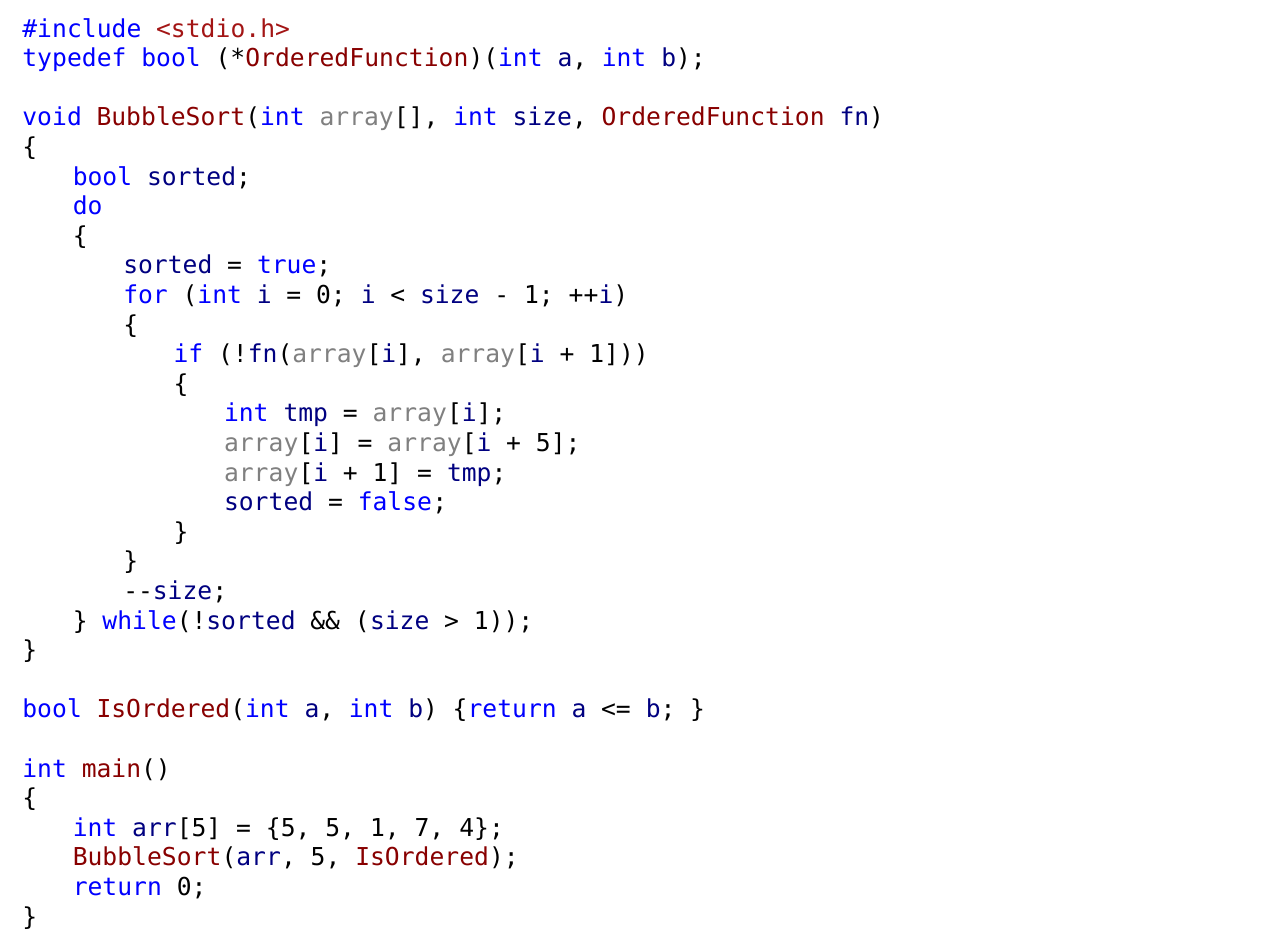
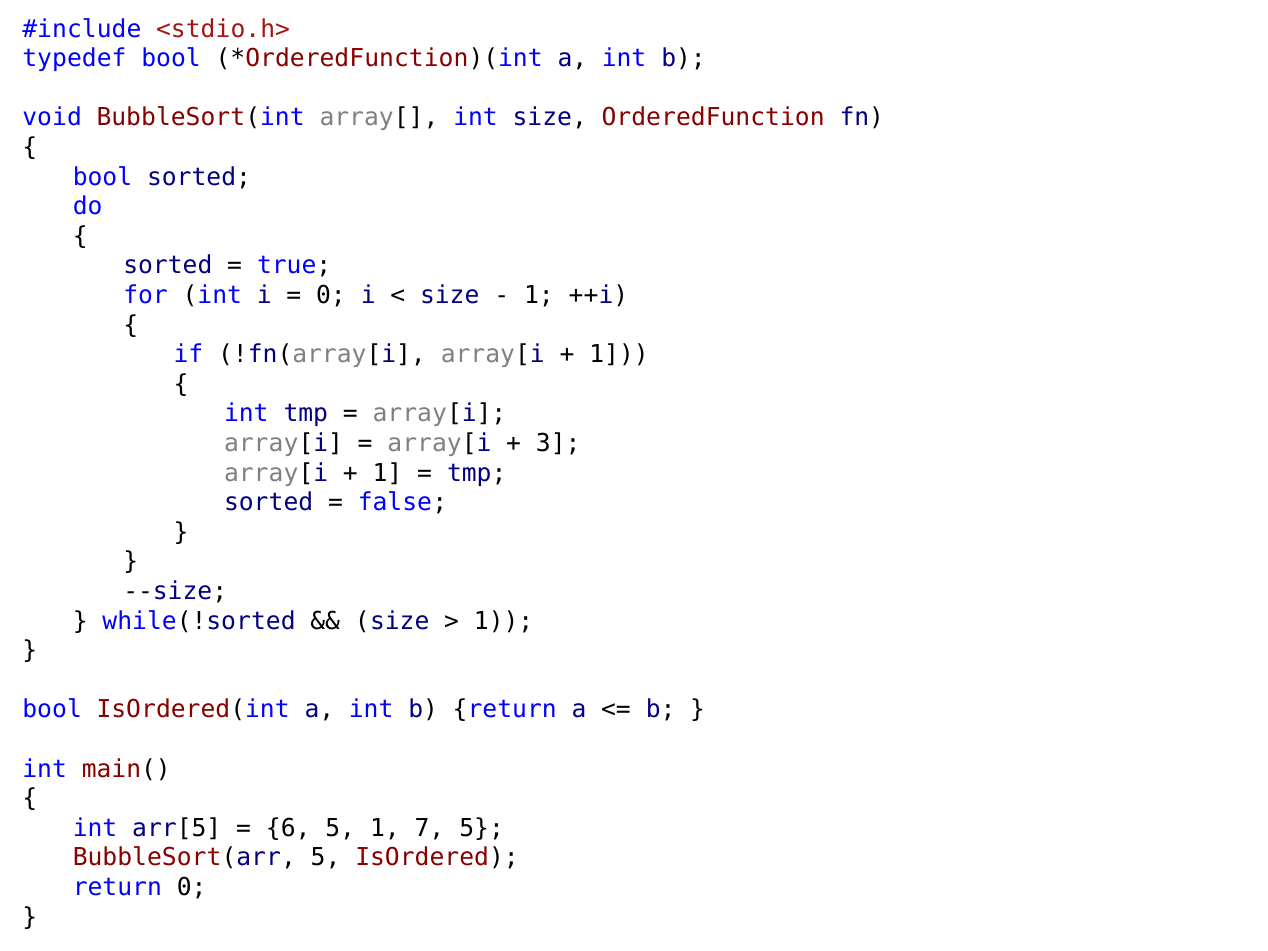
5 at (558, 443): 5 -> 3
5 at (288, 828): 5 -> 6
7 4: 4 -> 5
